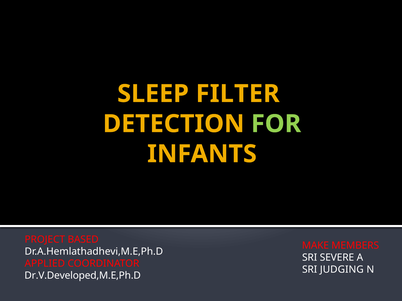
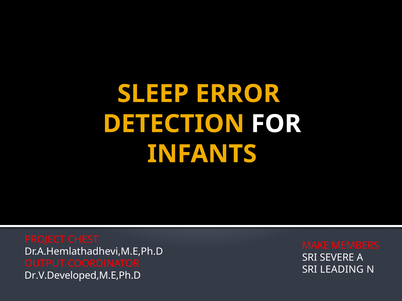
FILTER: FILTER -> ERROR
FOR colour: light green -> white
BASED: BASED -> CHEST
APPLIED: APPLIED -> OUTPUT
JUDGING: JUDGING -> LEADING
